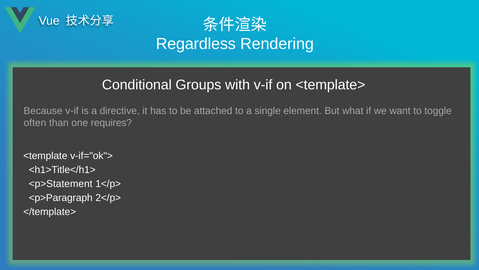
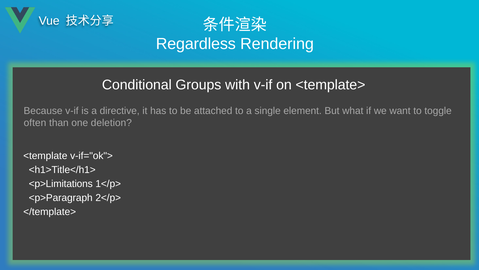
requires: requires -> deletion
<p>Statement: <p>Statement -> <p>Limitations
